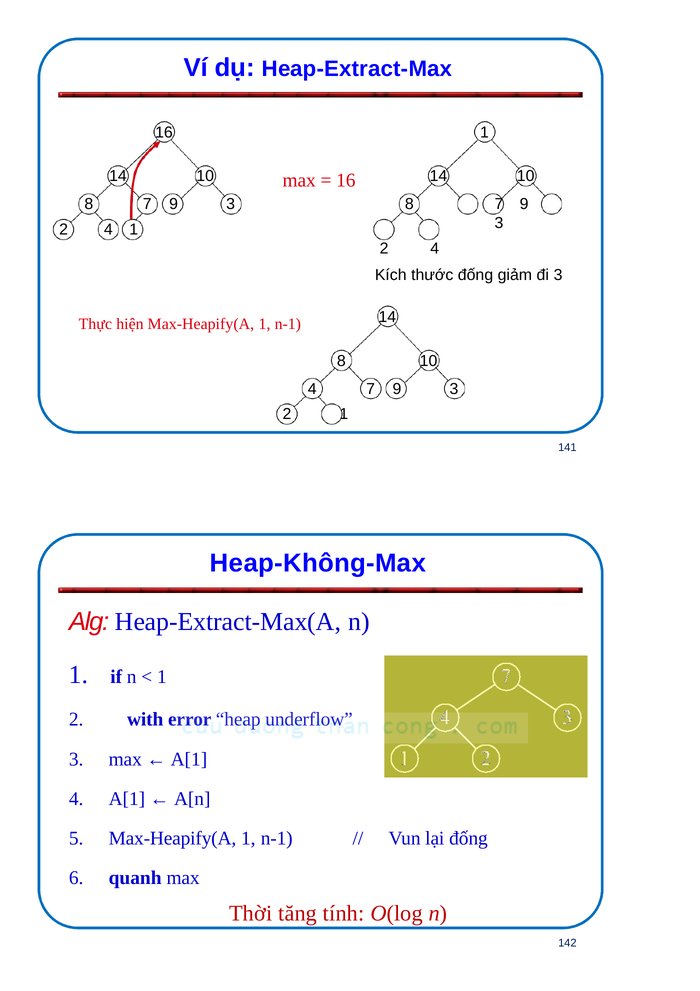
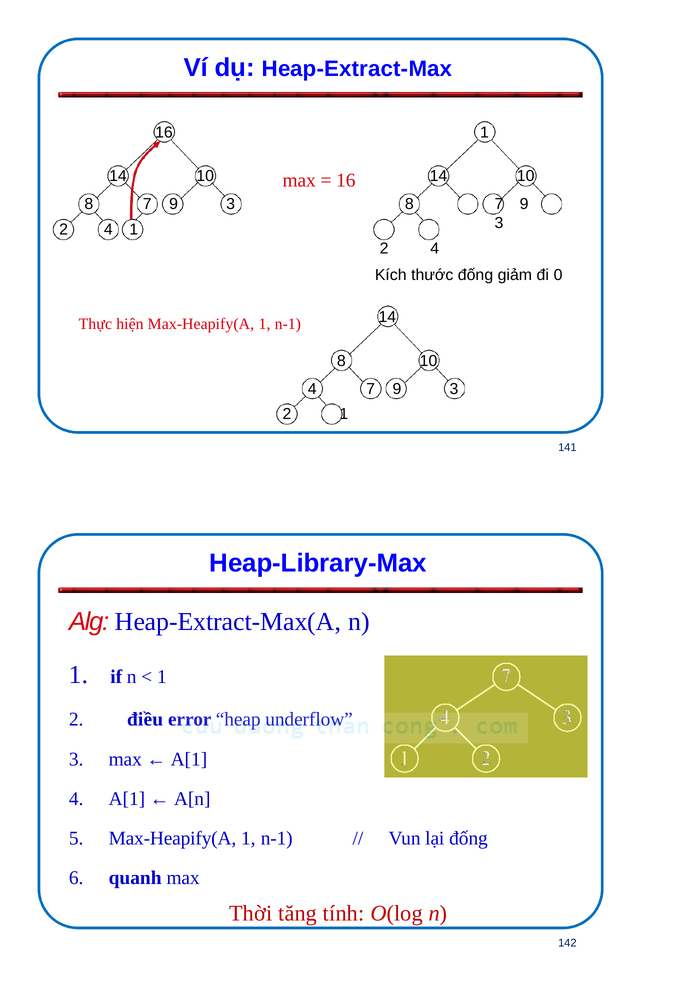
đi 3: 3 -> 0
Heap-Không-Max: Heap-Không-Max -> Heap-Library-Max
with: with -> điều
